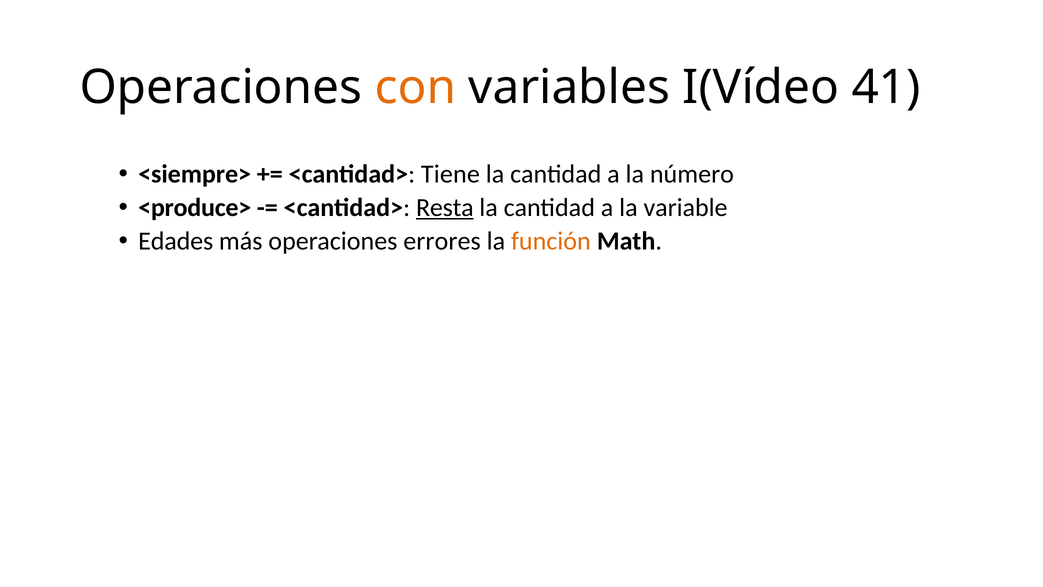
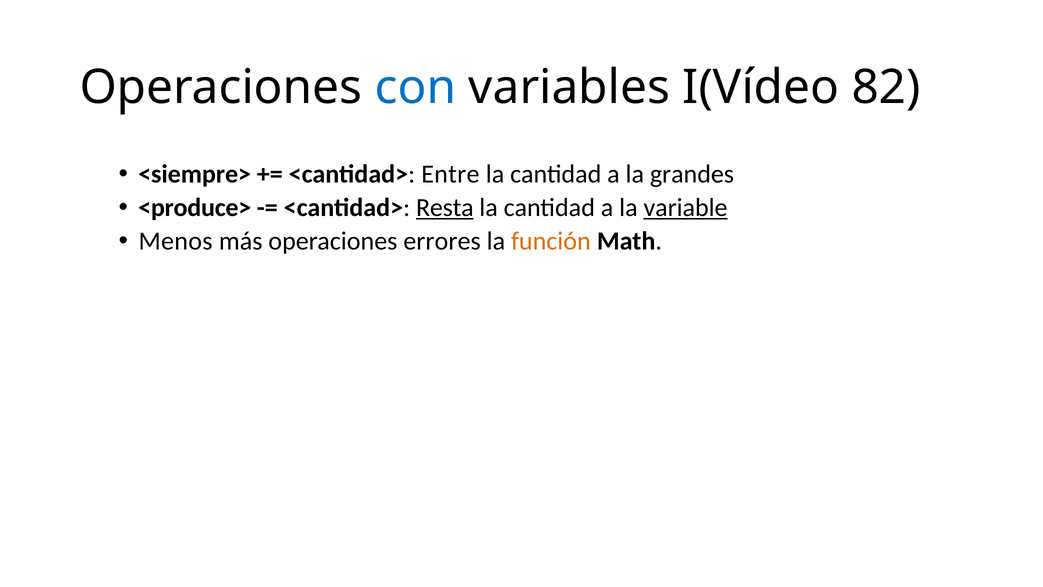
con colour: orange -> blue
41: 41 -> 82
Tiene: Tiene -> Entre
número: número -> grandes
variable underline: none -> present
Edades: Edades -> Menos
